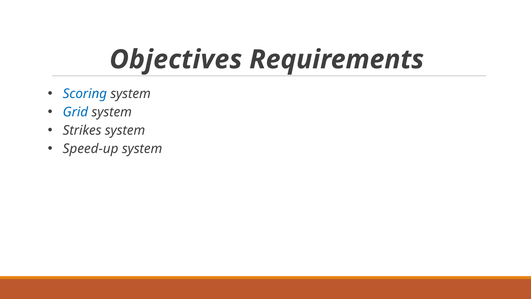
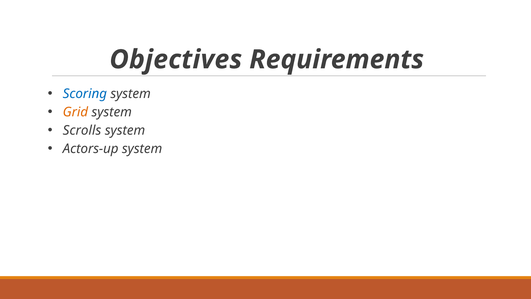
Grid colour: blue -> orange
Strikes: Strikes -> Scrolls
Speed-up: Speed-up -> Actors-up
